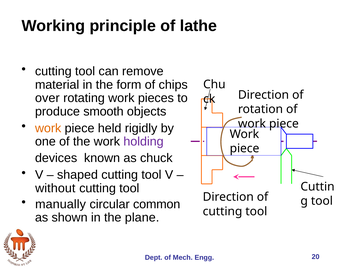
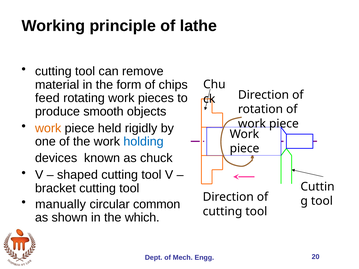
over: over -> feed
holding colour: purple -> blue
without: without -> bracket
plane: plane -> which
